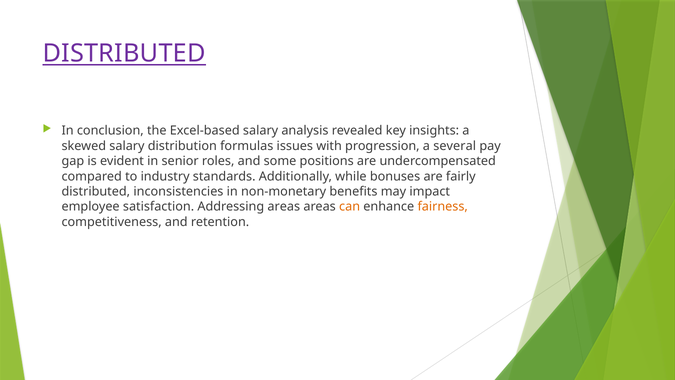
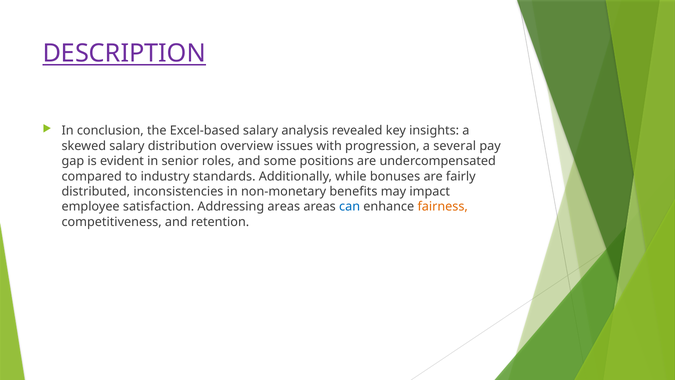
DISTRIBUTED at (124, 53): DISTRIBUTED -> DESCRIPTION
formulas: formulas -> overview
can colour: orange -> blue
